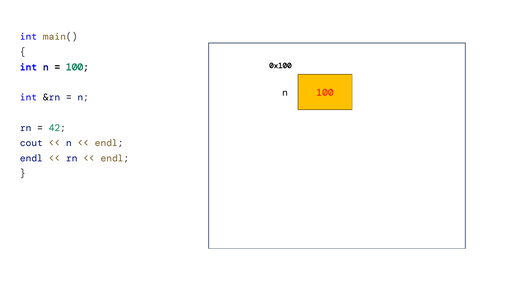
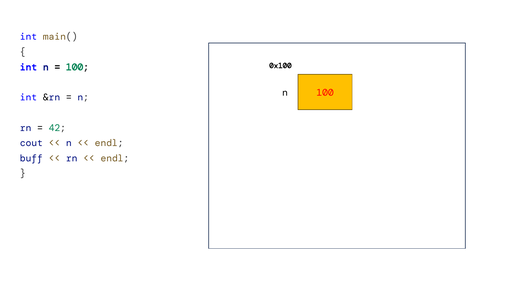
endl at (31, 158): endl -> buff
